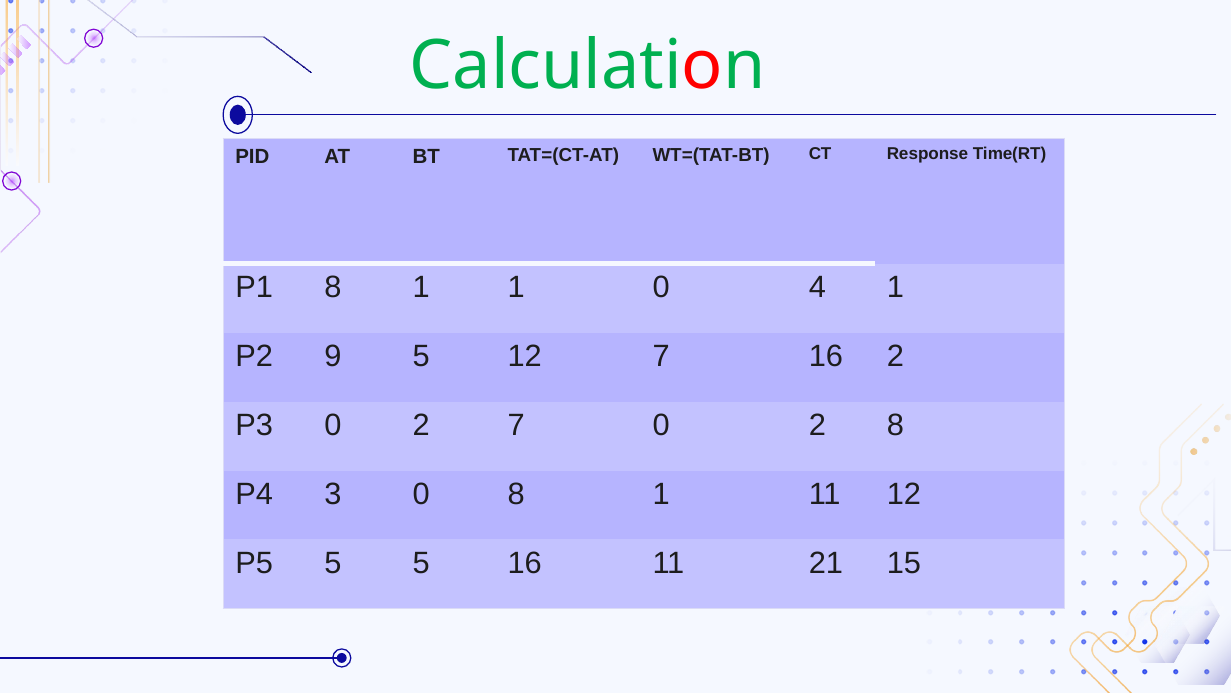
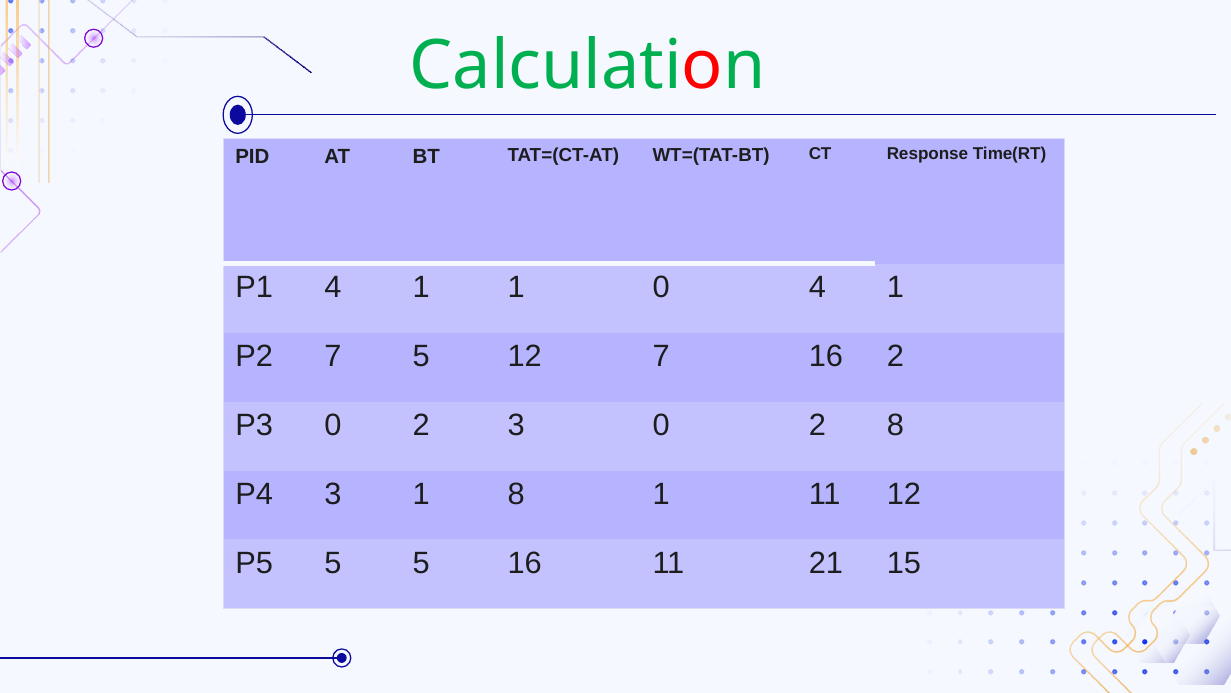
P1 8: 8 -> 4
P2 9: 9 -> 7
2 7: 7 -> 3
3 0: 0 -> 1
